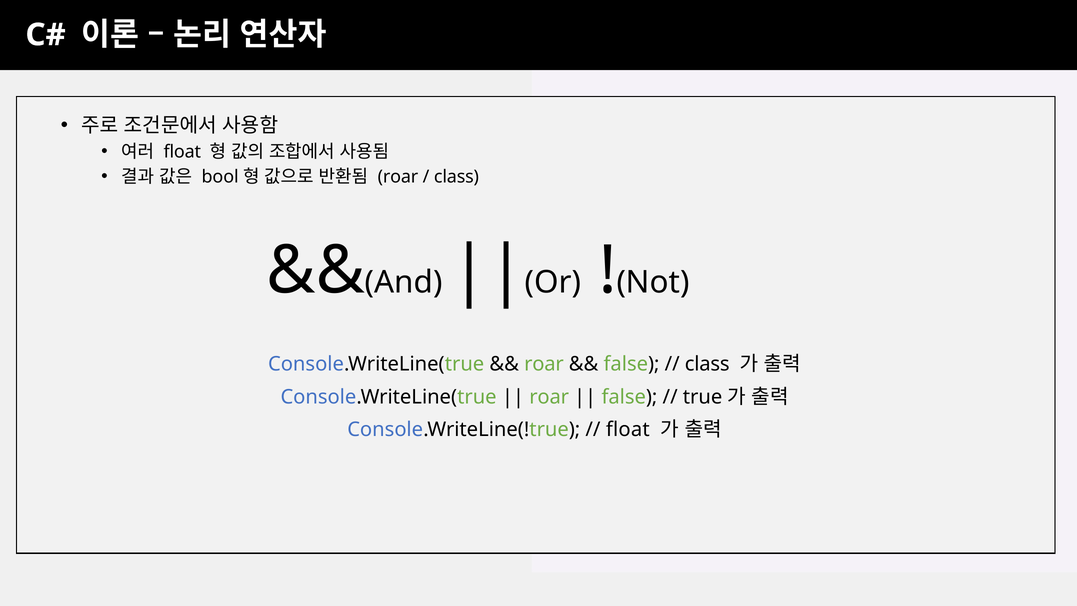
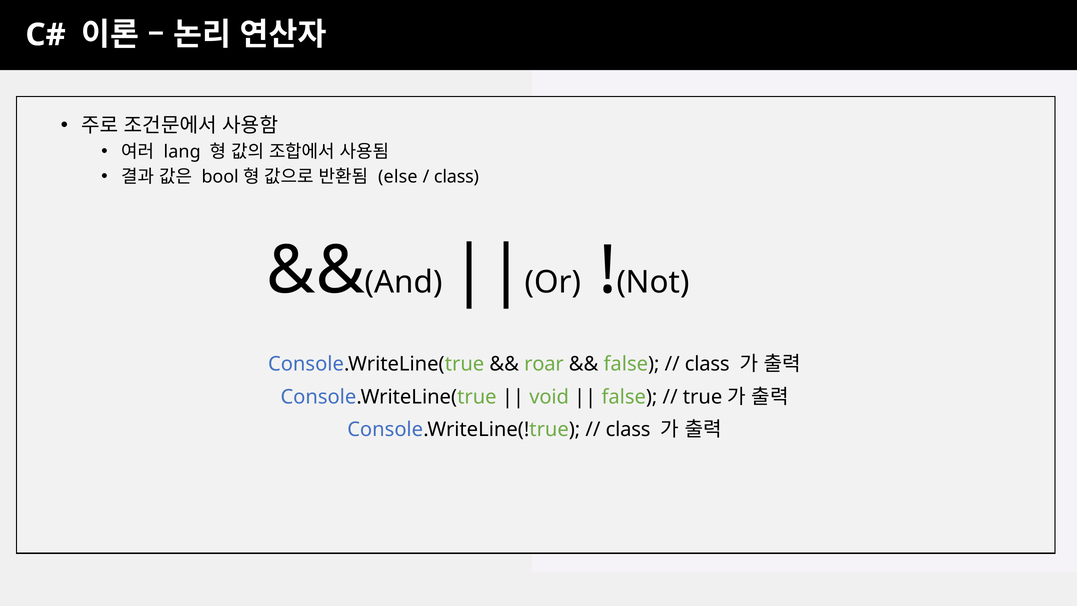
float at (182, 152): float -> lang
roar at (398, 177): roar -> else
roar at (549, 397): roar -> void
float at (628, 429): float -> class
